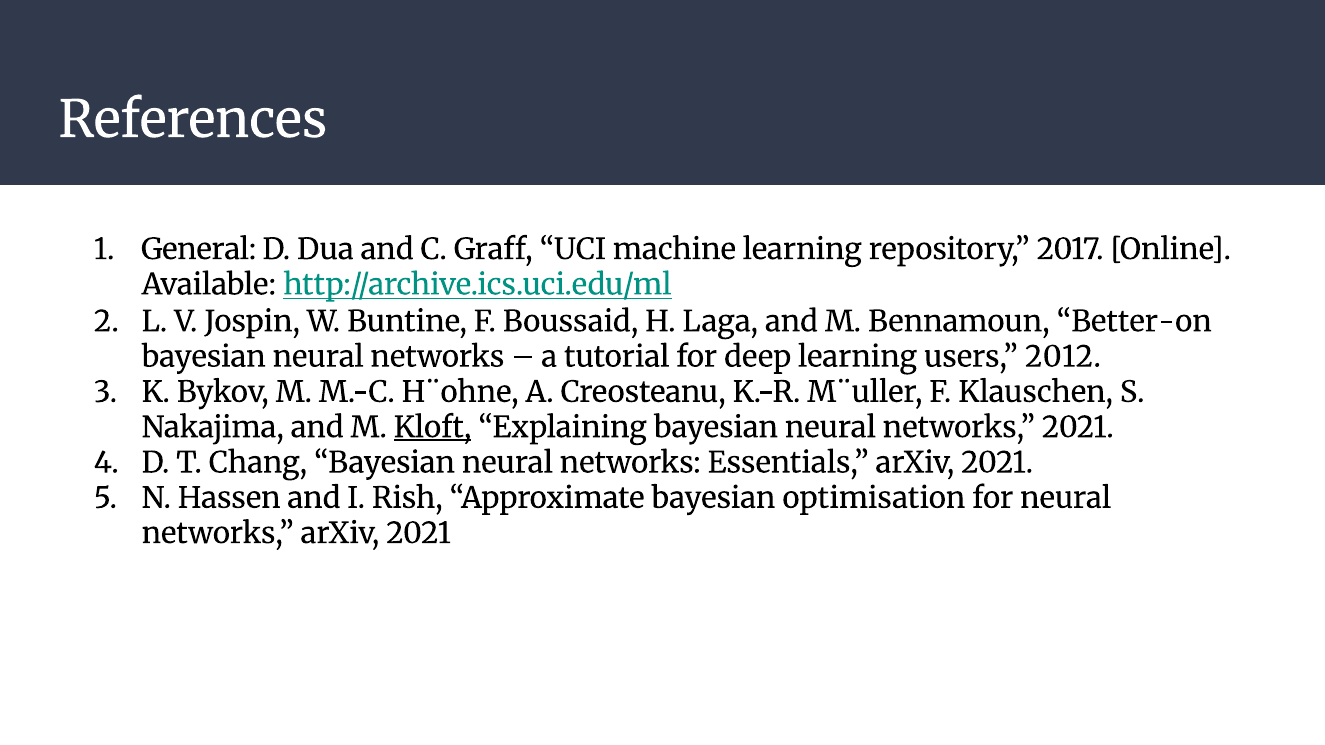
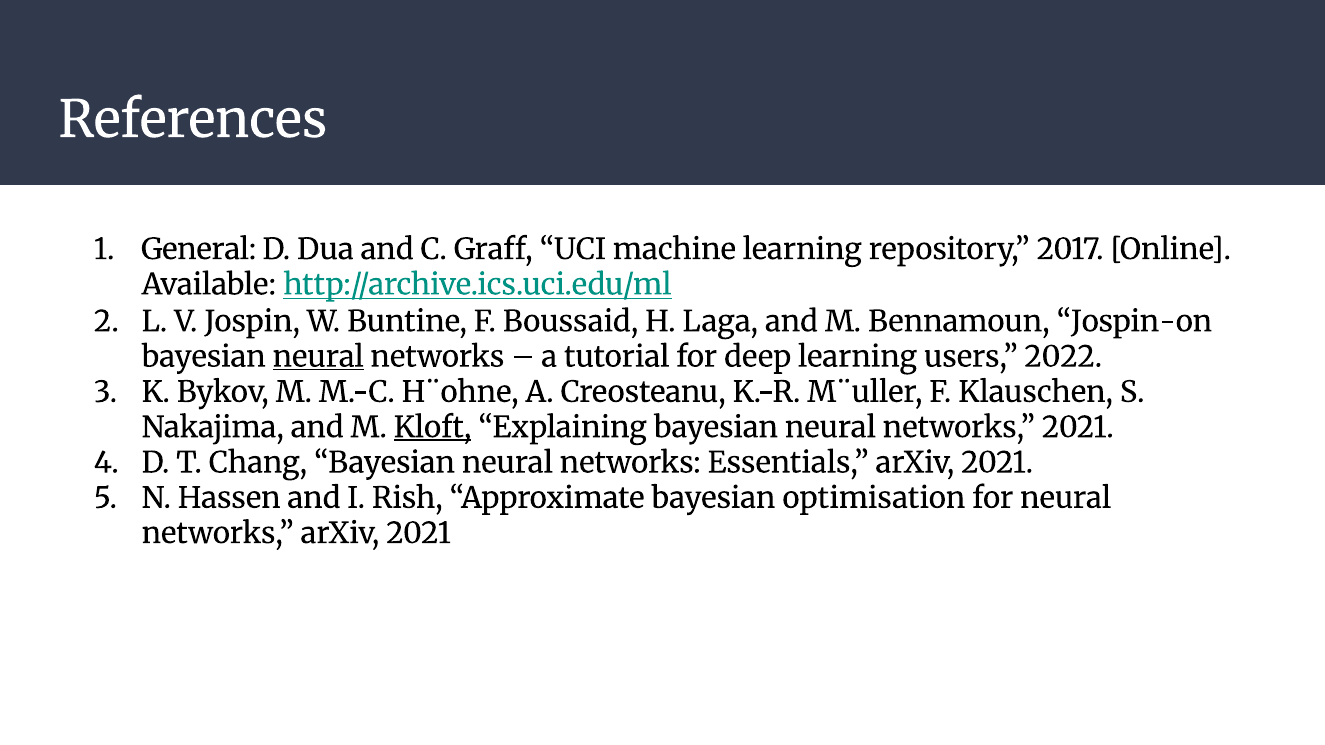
Better-on: Better-on -> Jospin-on
neural at (318, 357) underline: none -> present
2012: 2012 -> 2022
